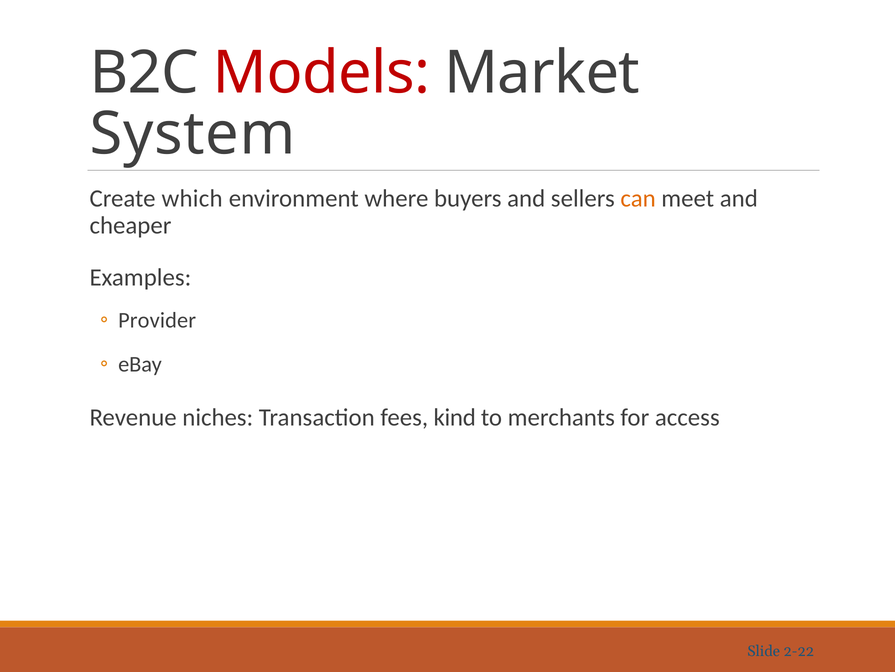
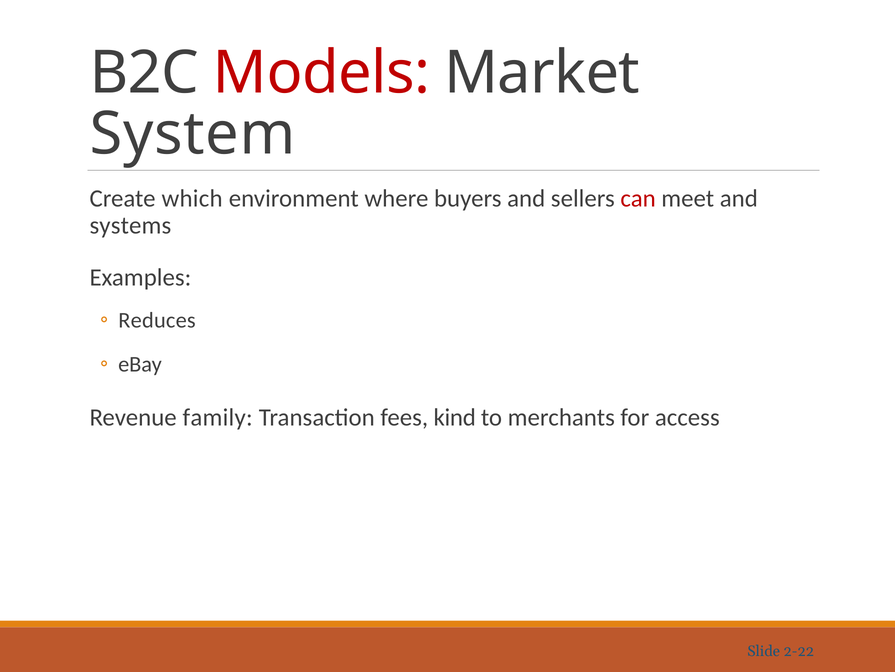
can colour: orange -> red
cheaper: cheaper -> systems
Provider: Provider -> Reduces
niches: niches -> family
